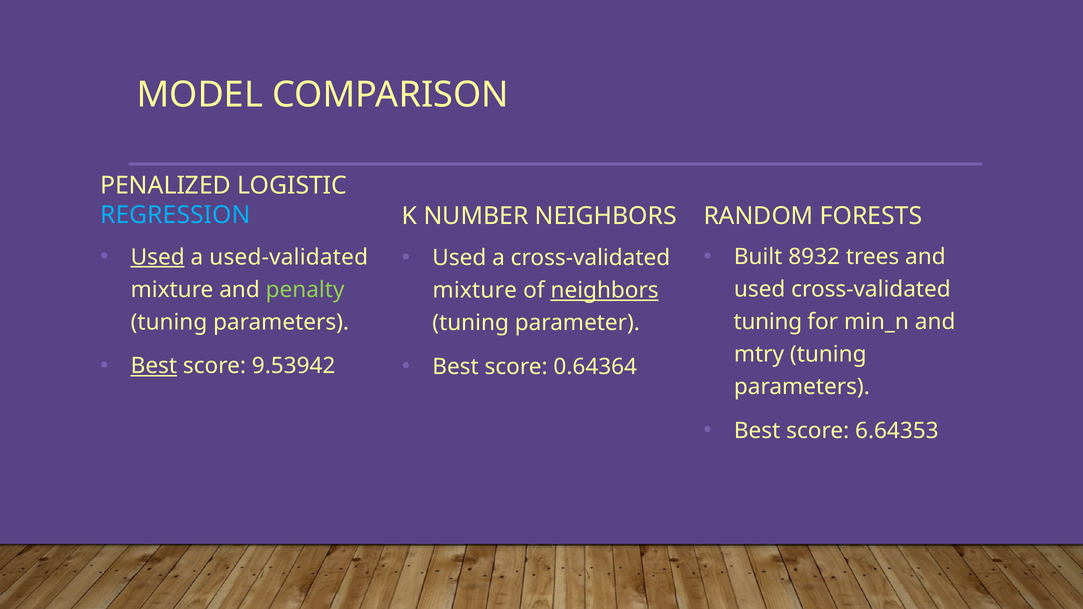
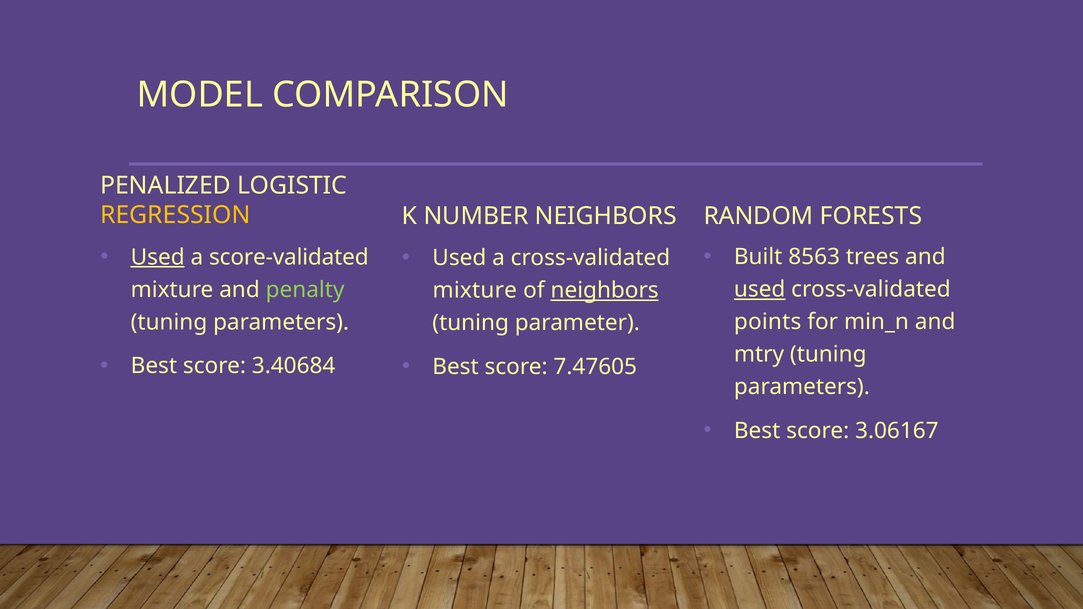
REGRESSION colour: light blue -> yellow
8932: 8932 -> 8563
used-validated: used-validated -> score-validated
used at (760, 289) underline: none -> present
tuning at (768, 322): tuning -> points
Best at (154, 366) underline: present -> none
9.53942: 9.53942 -> 3.40684
0.64364: 0.64364 -> 7.47605
6.64353: 6.64353 -> 3.06167
